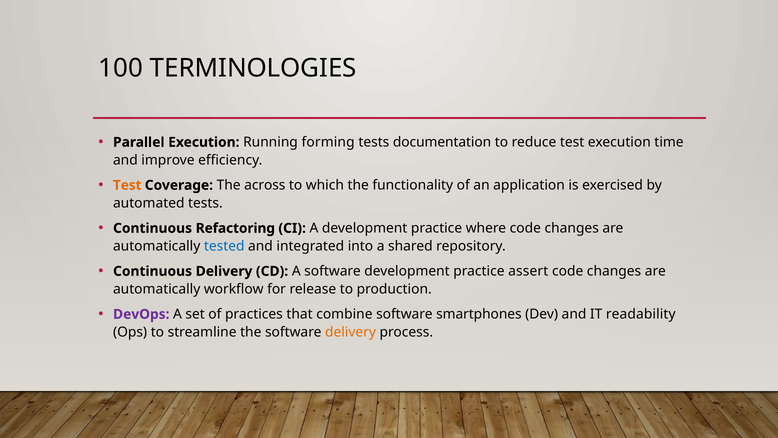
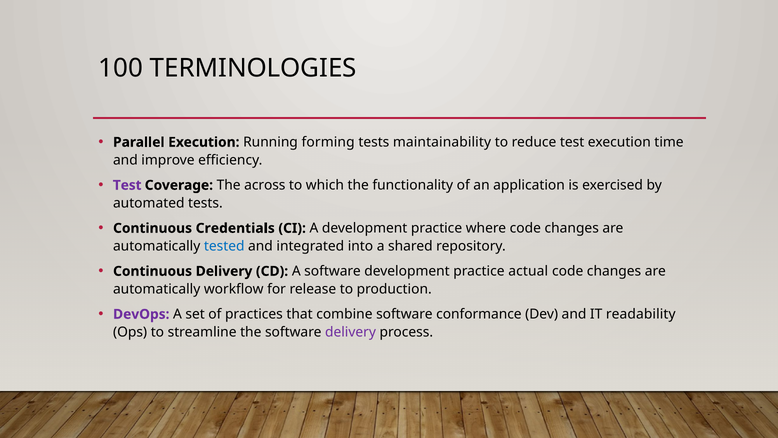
documentation: documentation -> maintainability
Test at (127, 185) colour: orange -> purple
Refactoring: Refactoring -> Credentials
assert: assert -> actual
smartphones: smartphones -> conformance
delivery at (350, 332) colour: orange -> purple
